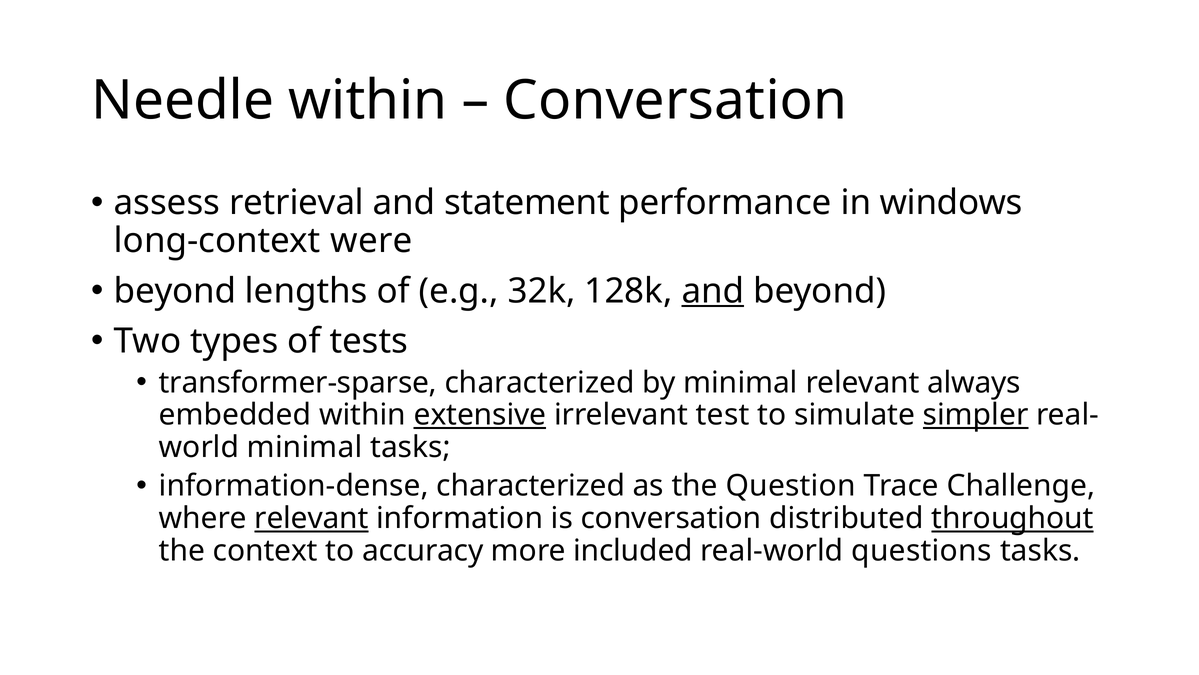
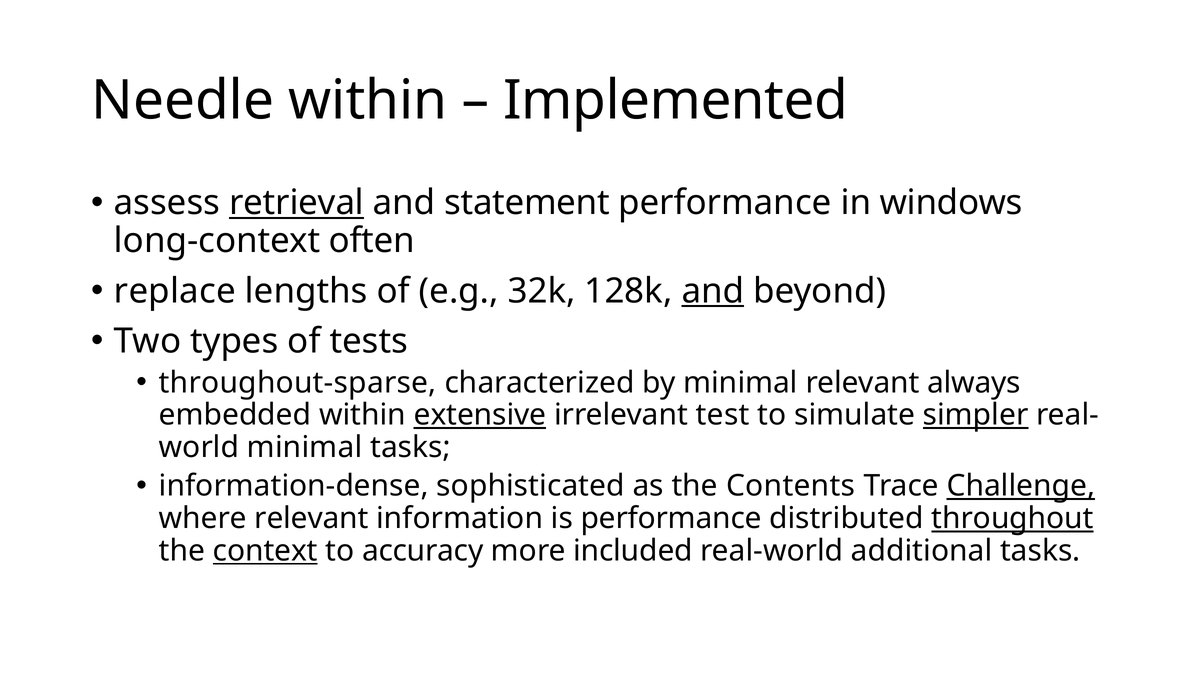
Conversation at (675, 101): Conversation -> Implemented
retrieval underline: none -> present
were: were -> often
beyond at (175, 291): beyond -> replace
transformer-sparse: transformer-sparse -> throughout-sparse
information-dense characterized: characterized -> sophisticated
Question: Question -> Contents
Challenge underline: none -> present
relevant at (311, 518) underline: present -> none
is conversation: conversation -> performance
context underline: none -> present
questions: questions -> additional
